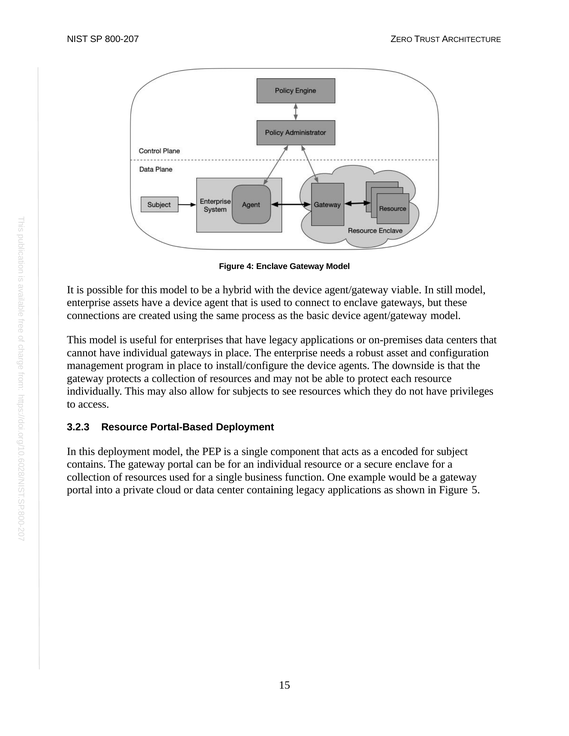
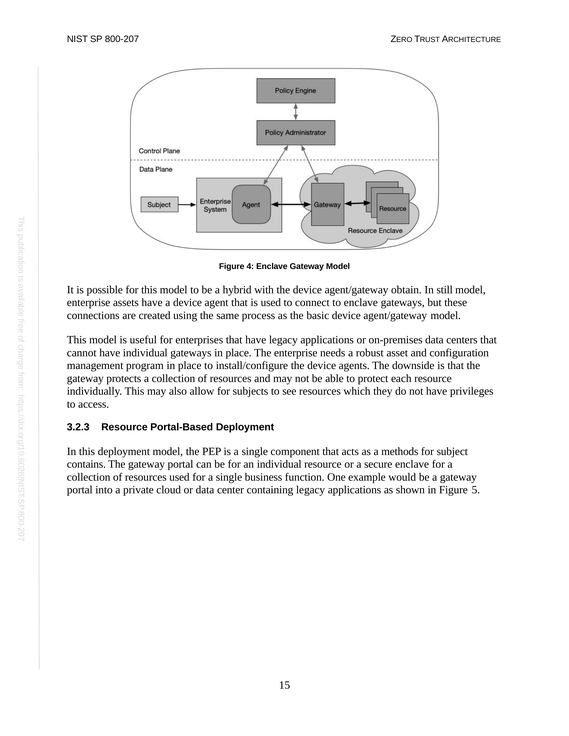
viable: viable -> obtain
encoded: encoded -> methods
